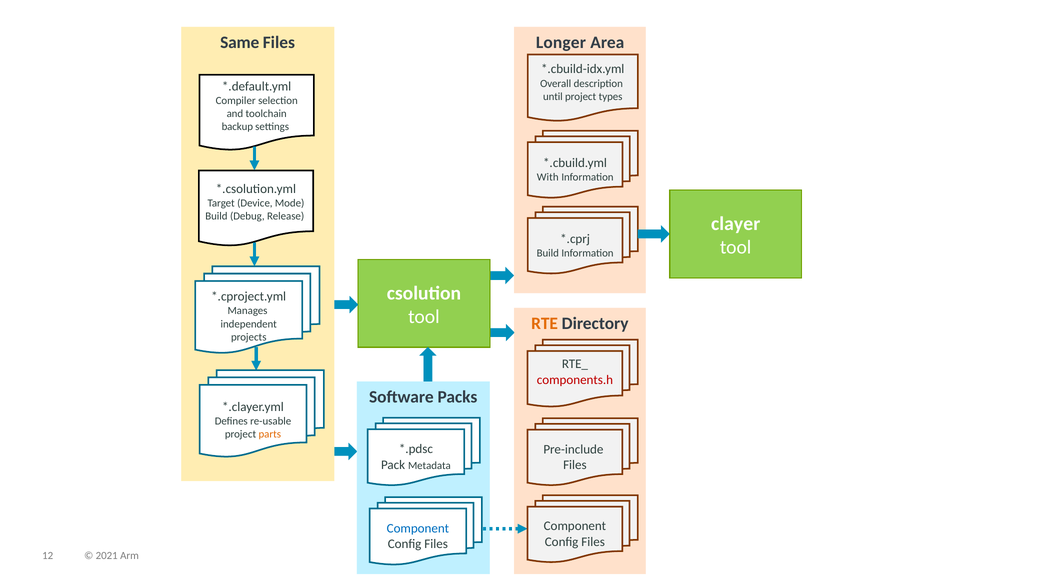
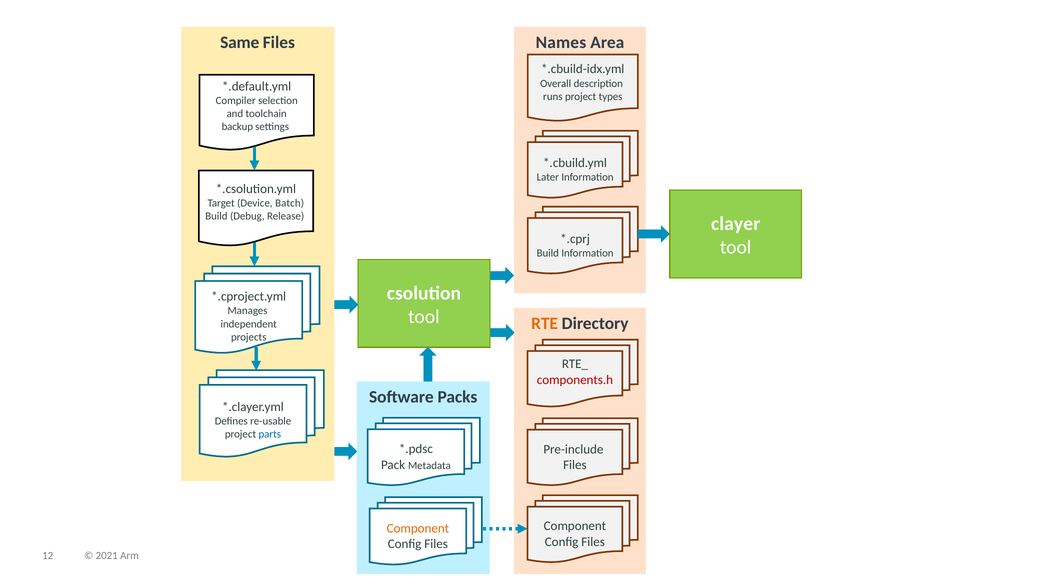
Longer: Longer -> Names
until: until -> runs
With: With -> Later
Mode: Mode -> Batch
parts colour: orange -> blue
Component at (418, 528) colour: blue -> orange
